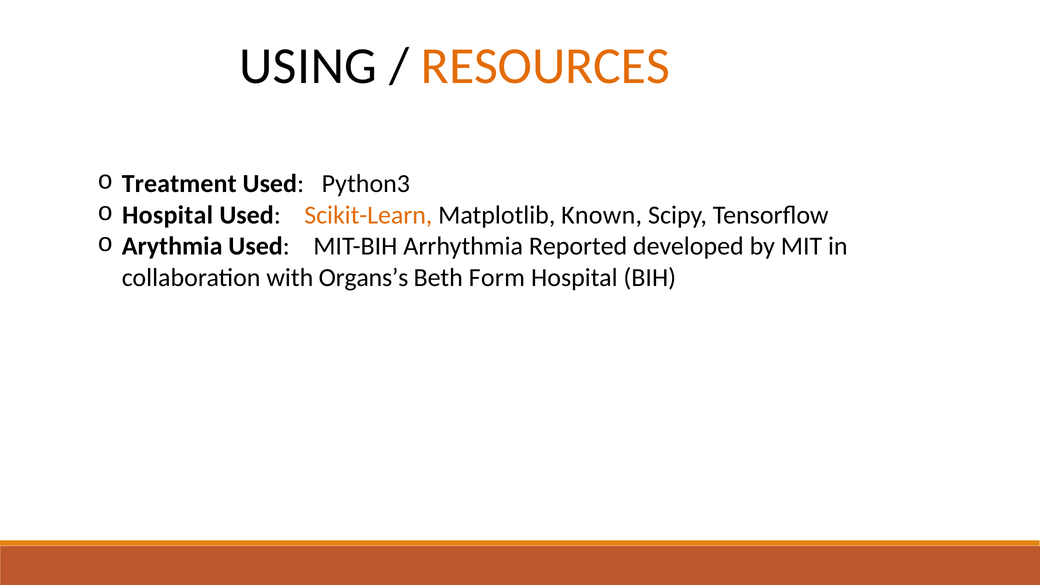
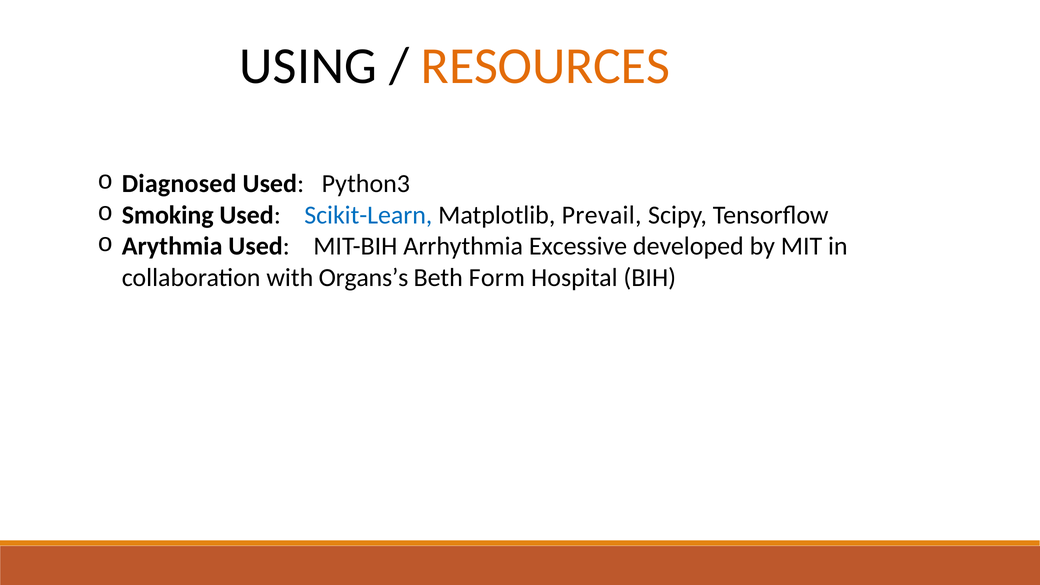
Treatment: Treatment -> Diagnosed
Hospital at (168, 215): Hospital -> Smoking
Scikit-Learn colour: orange -> blue
Known: Known -> Prevail
Reported: Reported -> Excessive
